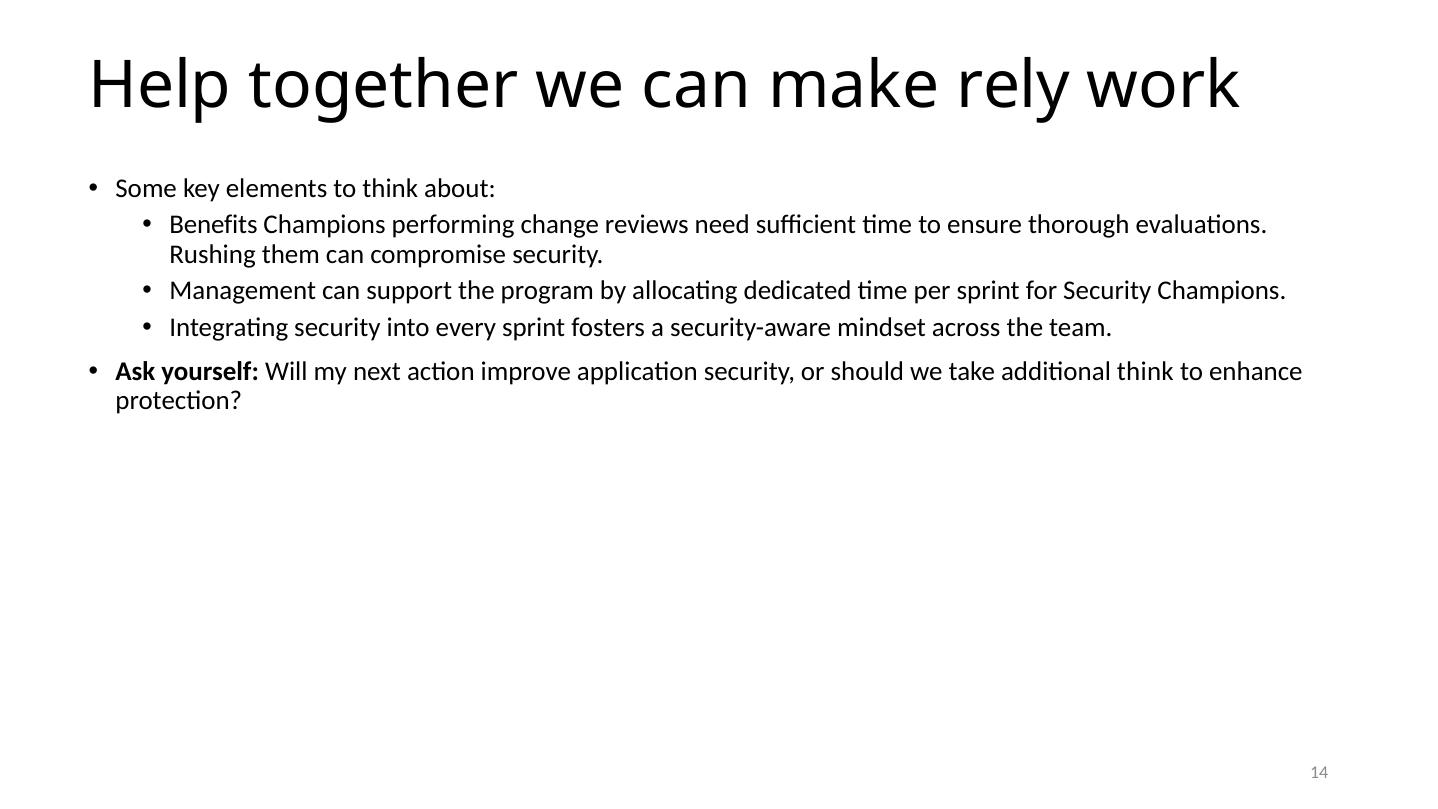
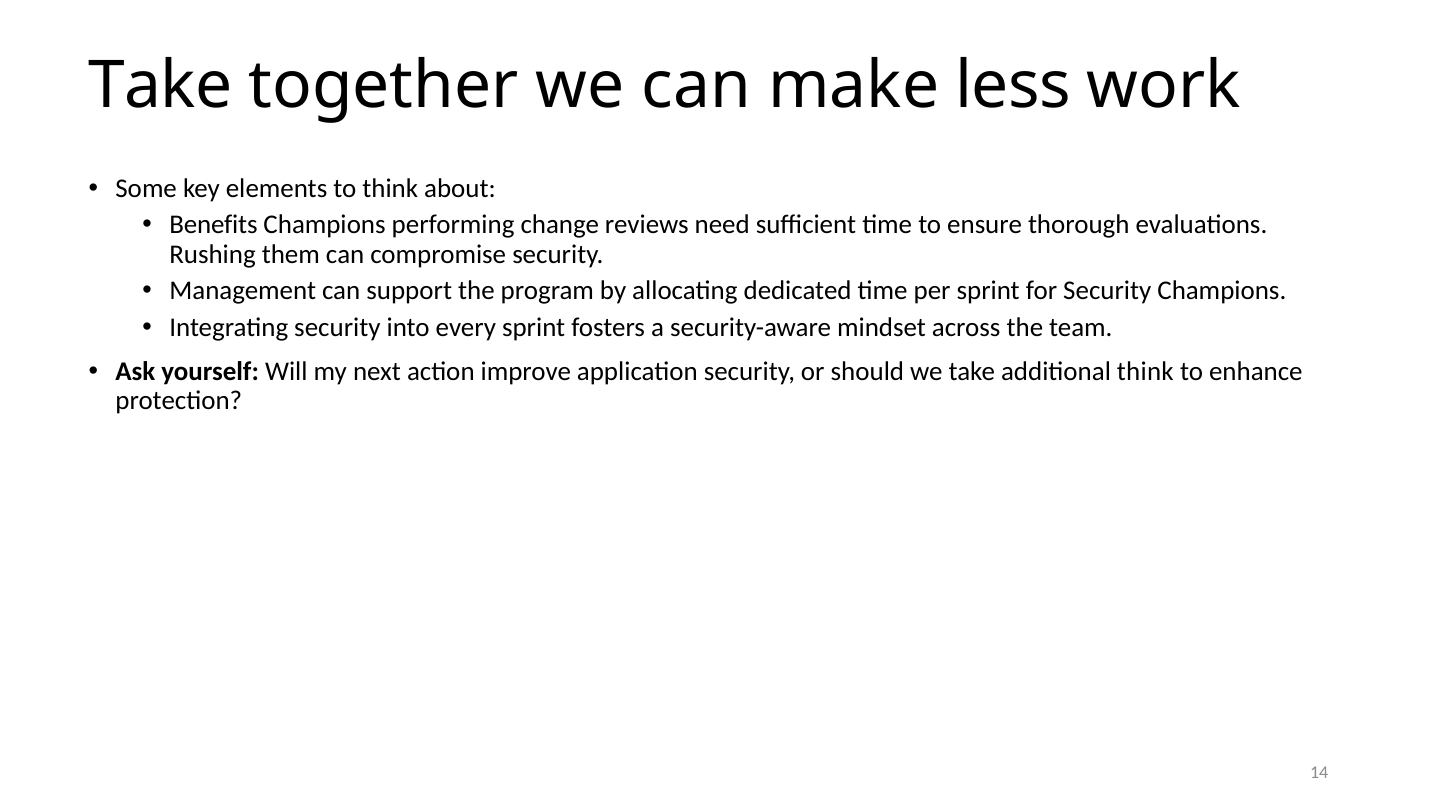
Help at (160, 86): Help -> Take
rely: rely -> less
